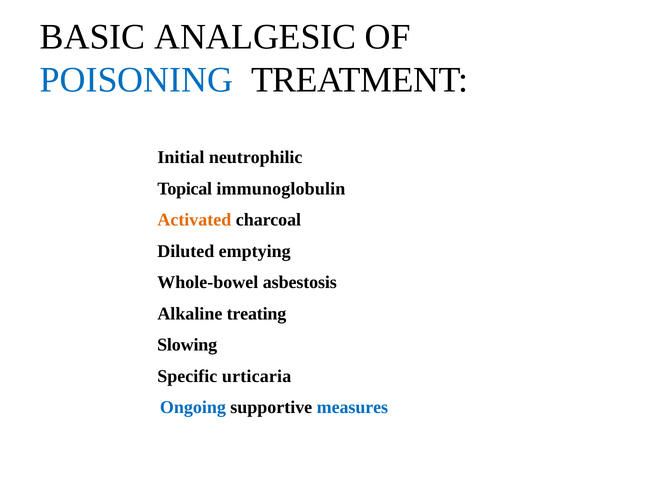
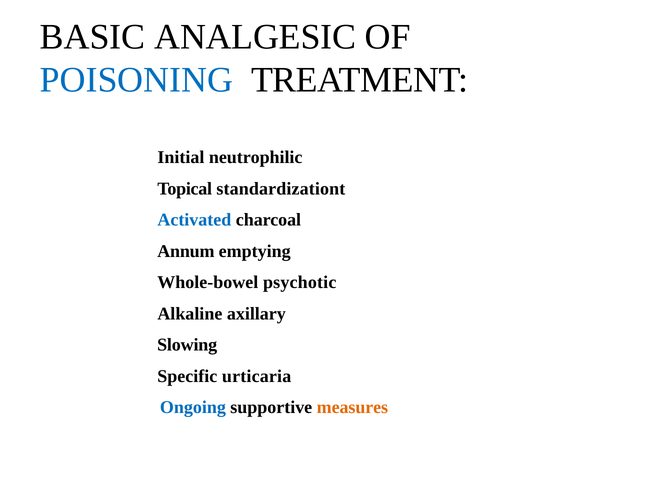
immunoglobulin: immunoglobulin -> standardizationt
Activated colour: orange -> blue
Diluted: Diluted -> Annum
asbestosis: asbestosis -> psychotic
treating: treating -> axillary
measures colour: blue -> orange
